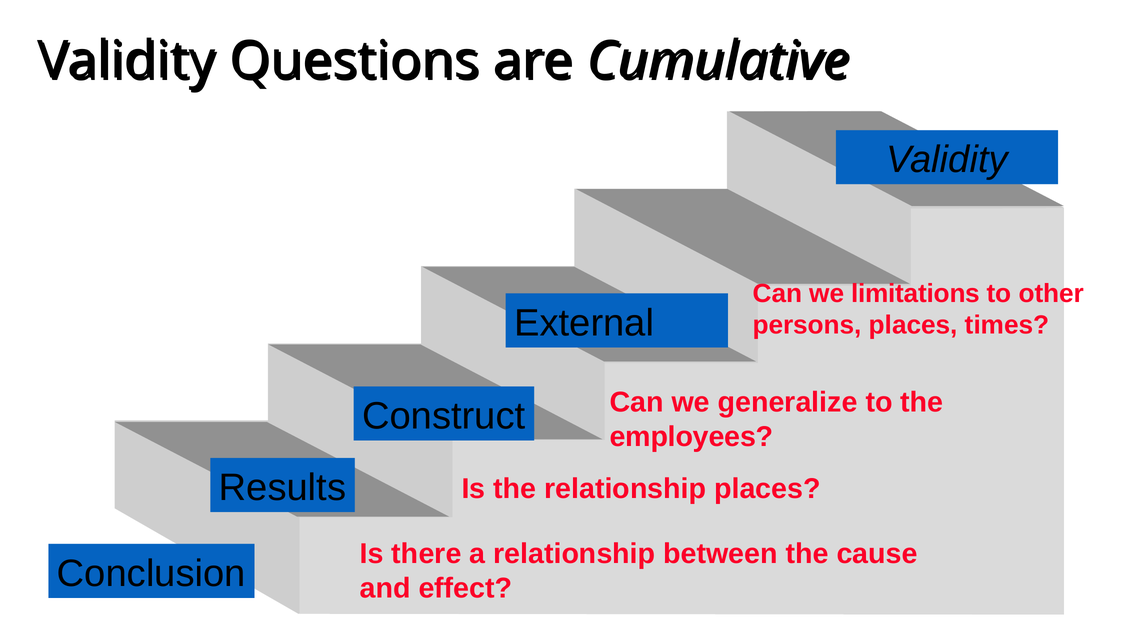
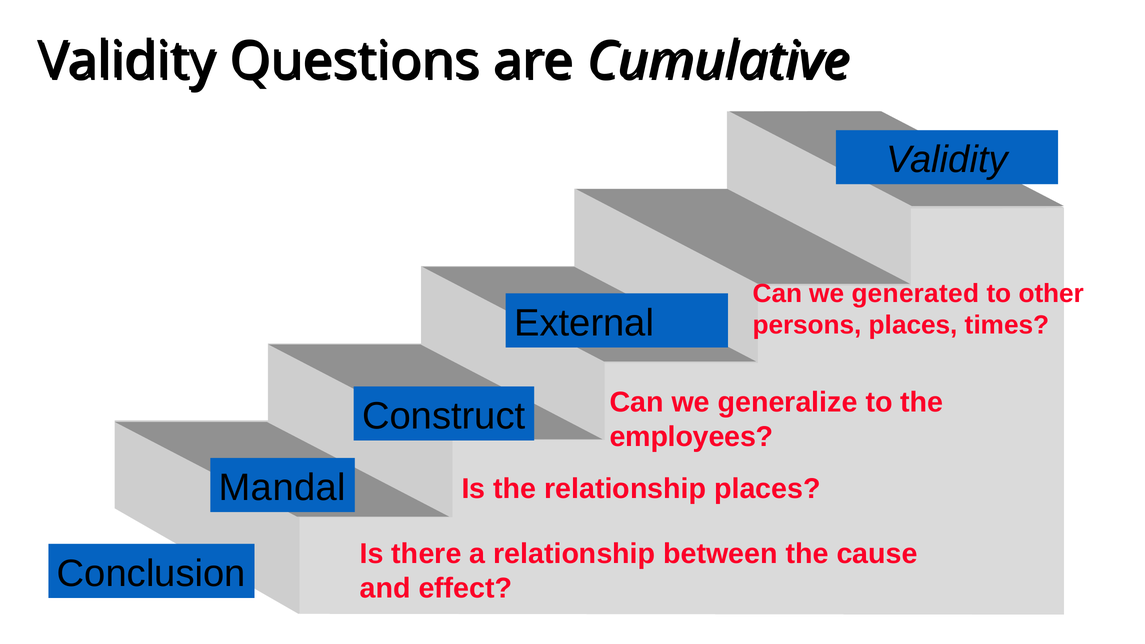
limitations: limitations -> generated
Results: Results -> Mandal
